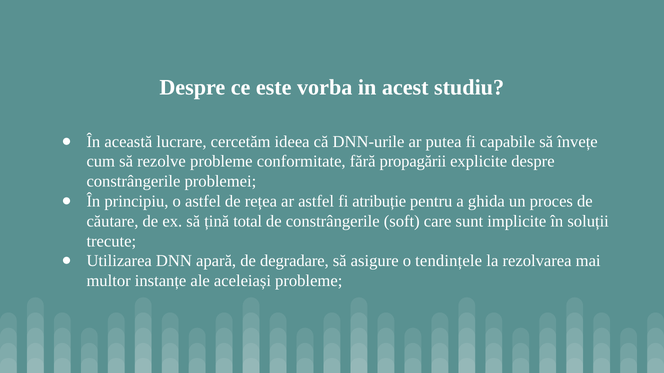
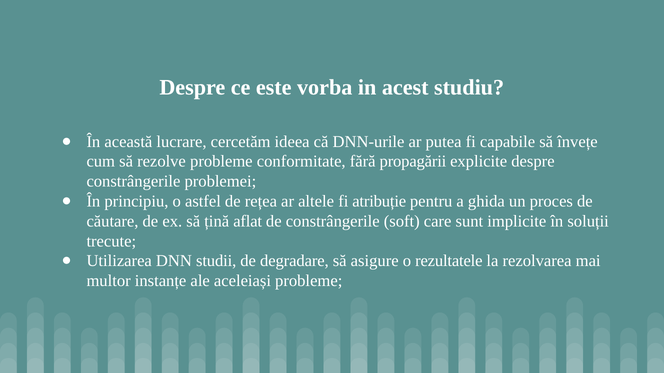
ar astfel: astfel -> altele
total: total -> aflat
apară: apară -> studii
tendințele: tendințele -> rezultatele
